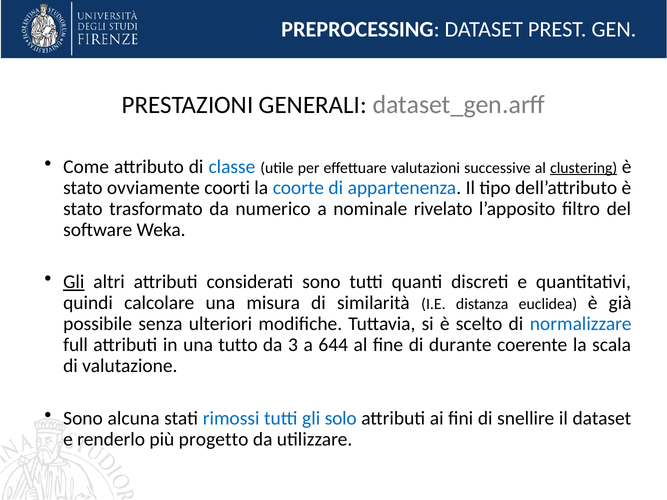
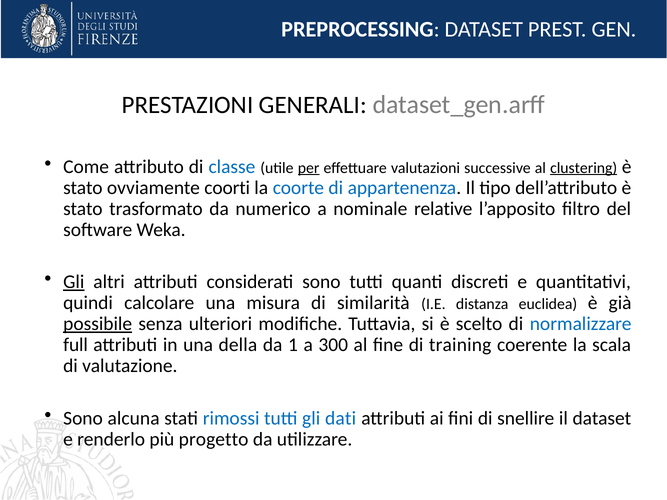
per underline: none -> present
rivelato: rivelato -> relative
possibile underline: none -> present
tutto: tutto -> della
3: 3 -> 1
644: 644 -> 300
durante: durante -> training
solo: solo -> dati
